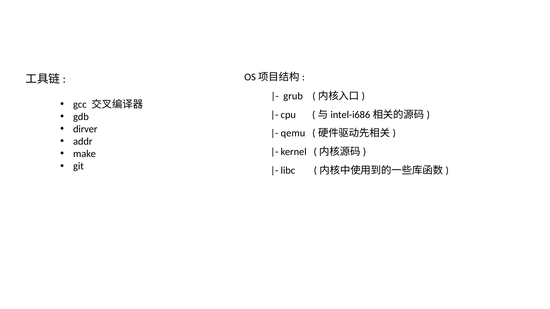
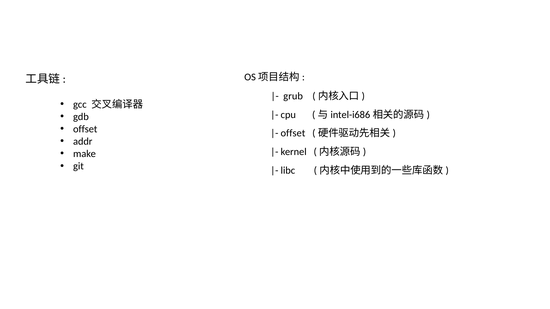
dirver at (85, 129): dirver -> offset
qemu at (293, 133): qemu -> offset
